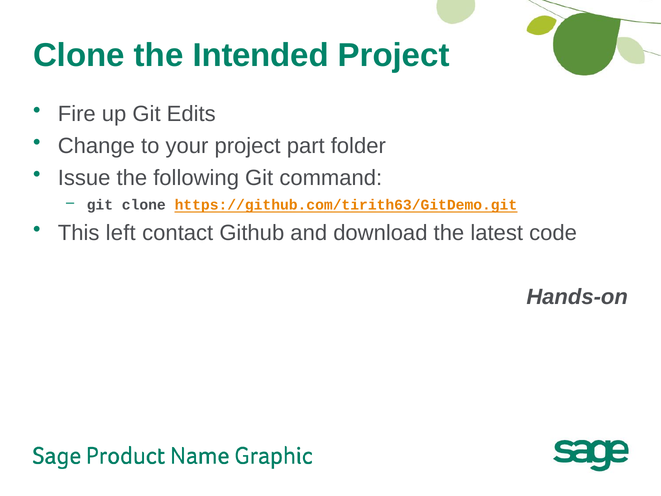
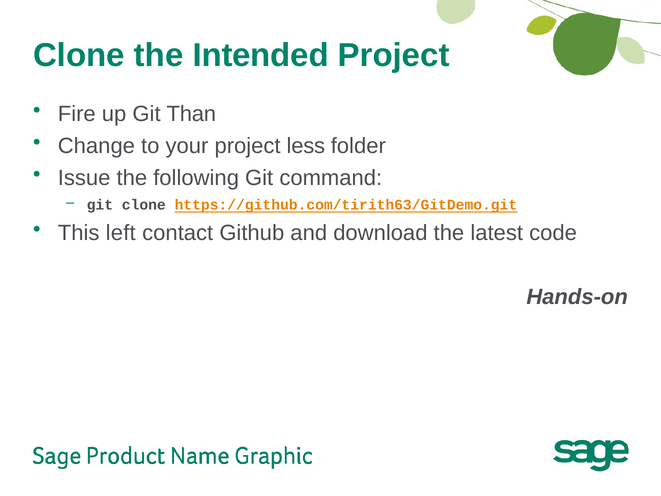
Edits: Edits -> Than
part: part -> less
